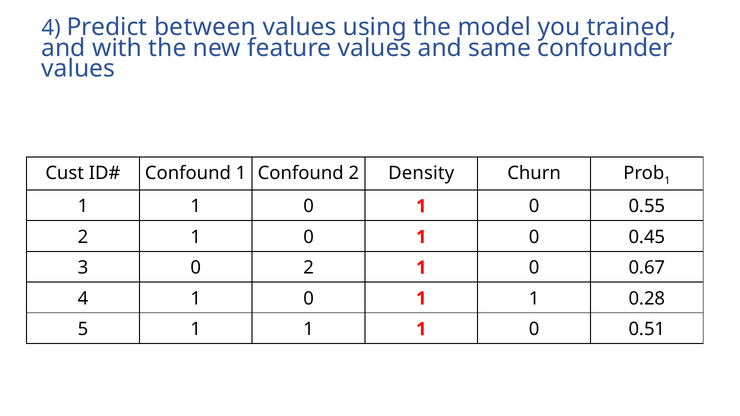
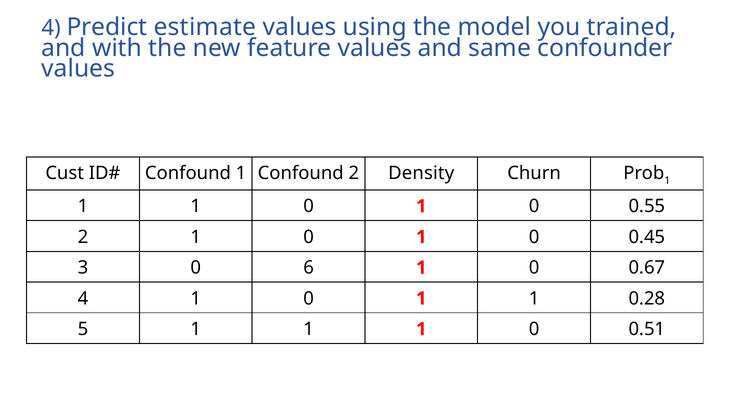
between: between -> estimate
0 2: 2 -> 6
